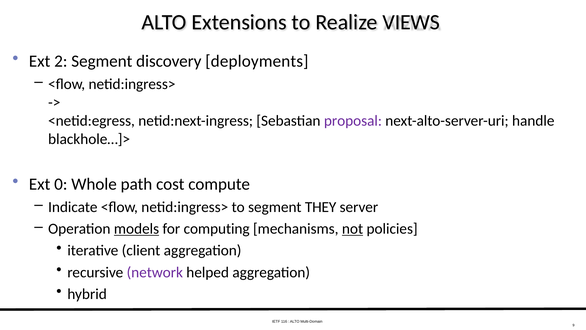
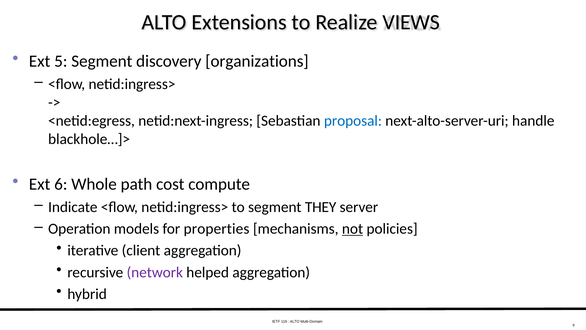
2: 2 -> 5
deployments: deployments -> organizations
proposal colour: purple -> blue
0: 0 -> 6
models underline: present -> none
computing: computing -> properties
